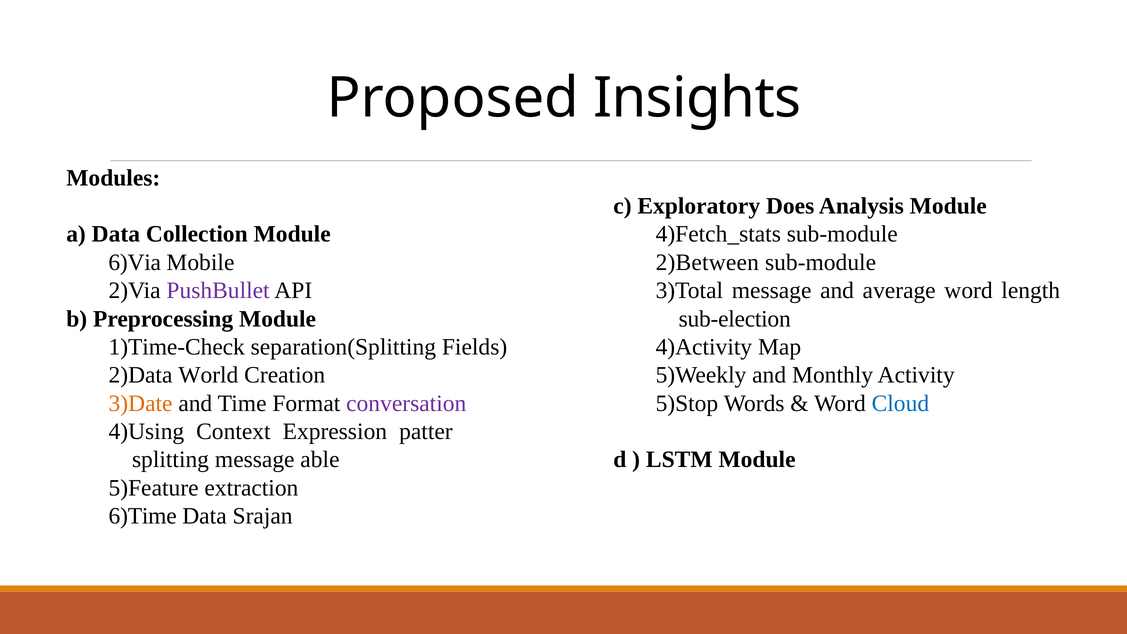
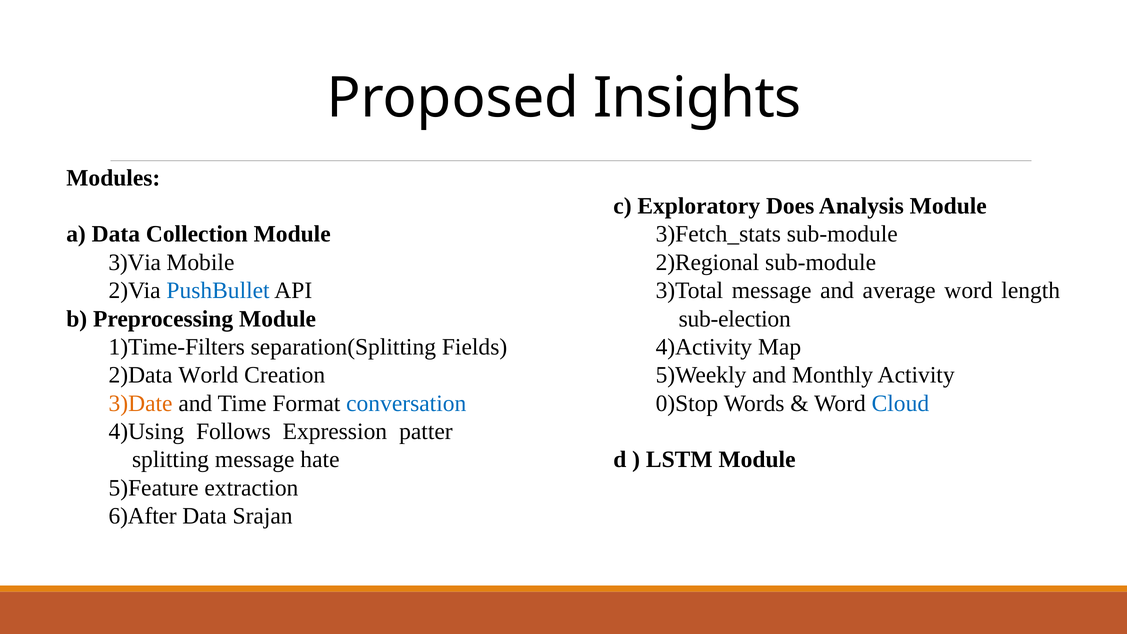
4)Fetch_stats: 4)Fetch_stats -> 3)Fetch_stats
6)Via: 6)Via -> 3)Via
2)Between: 2)Between -> 2)Regional
PushBullet colour: purple -> blue
1)Time-Check: 1)Time-Check -> 1)Time-Filters
conversation colour: purple -> blue
5)Stop: 5)Stop -> 0)Stop
Context: Context -> Follows
able: able -> hate
6)Time: 6)Time -> 6)After
